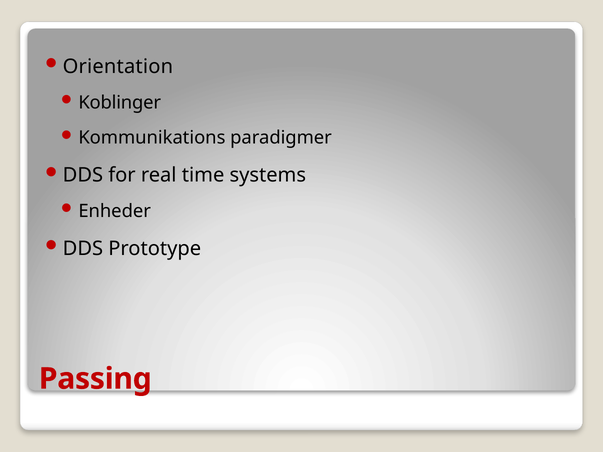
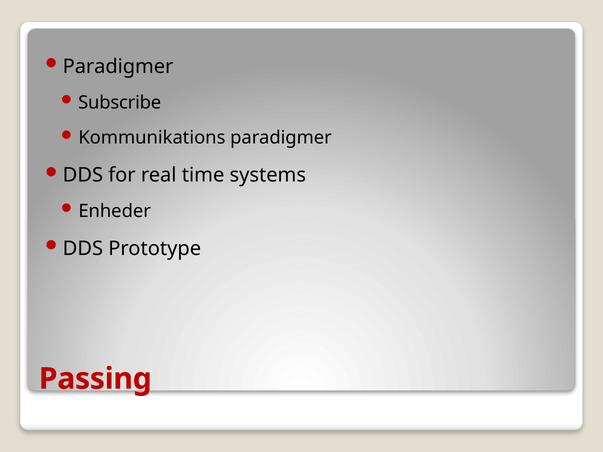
Orientation at (118, 67): Orientation -> Paradigmer
Koblinger: Koblinger -> Subscribe
